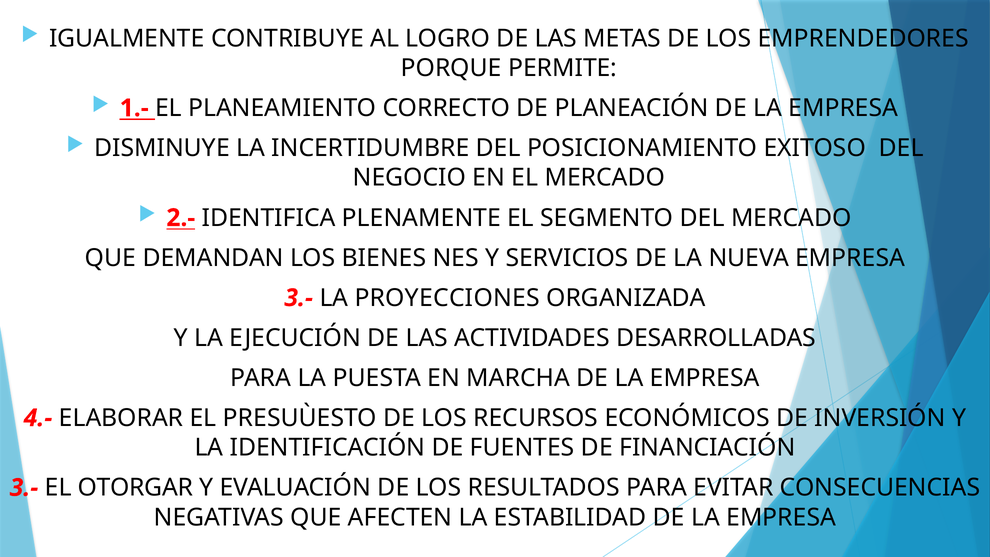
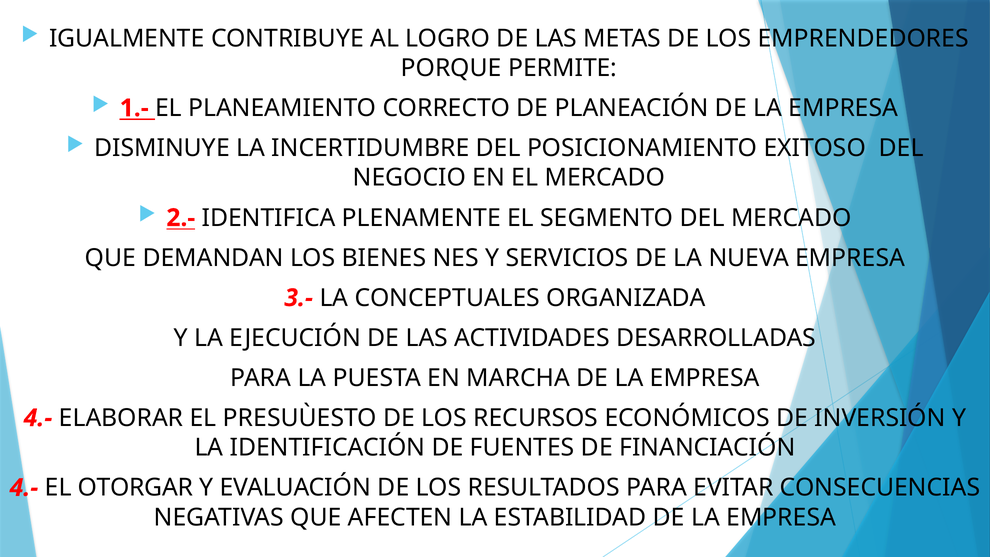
PROYECCIONES: PROYECCIONES -> CONCEPTUALES
3.- at (24, 488): 3.- -> 4.-
